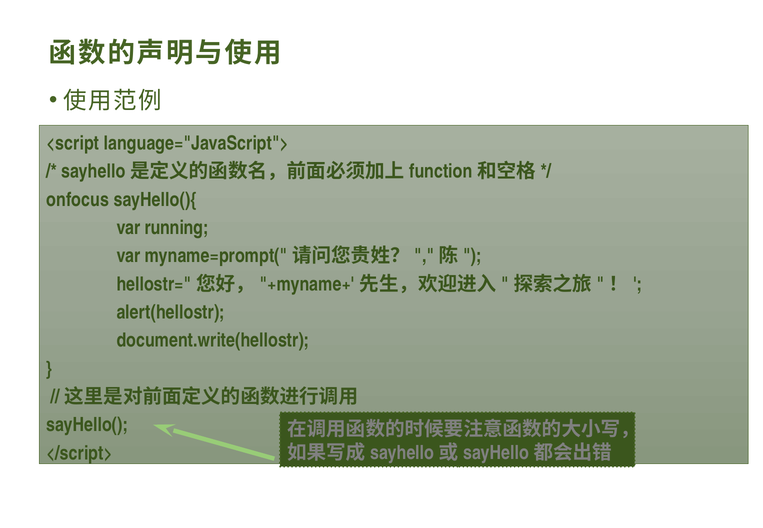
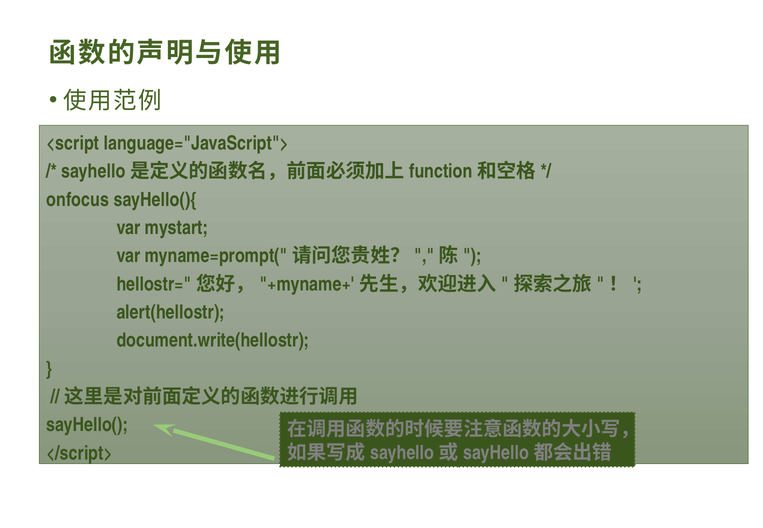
running: running -> mystart
